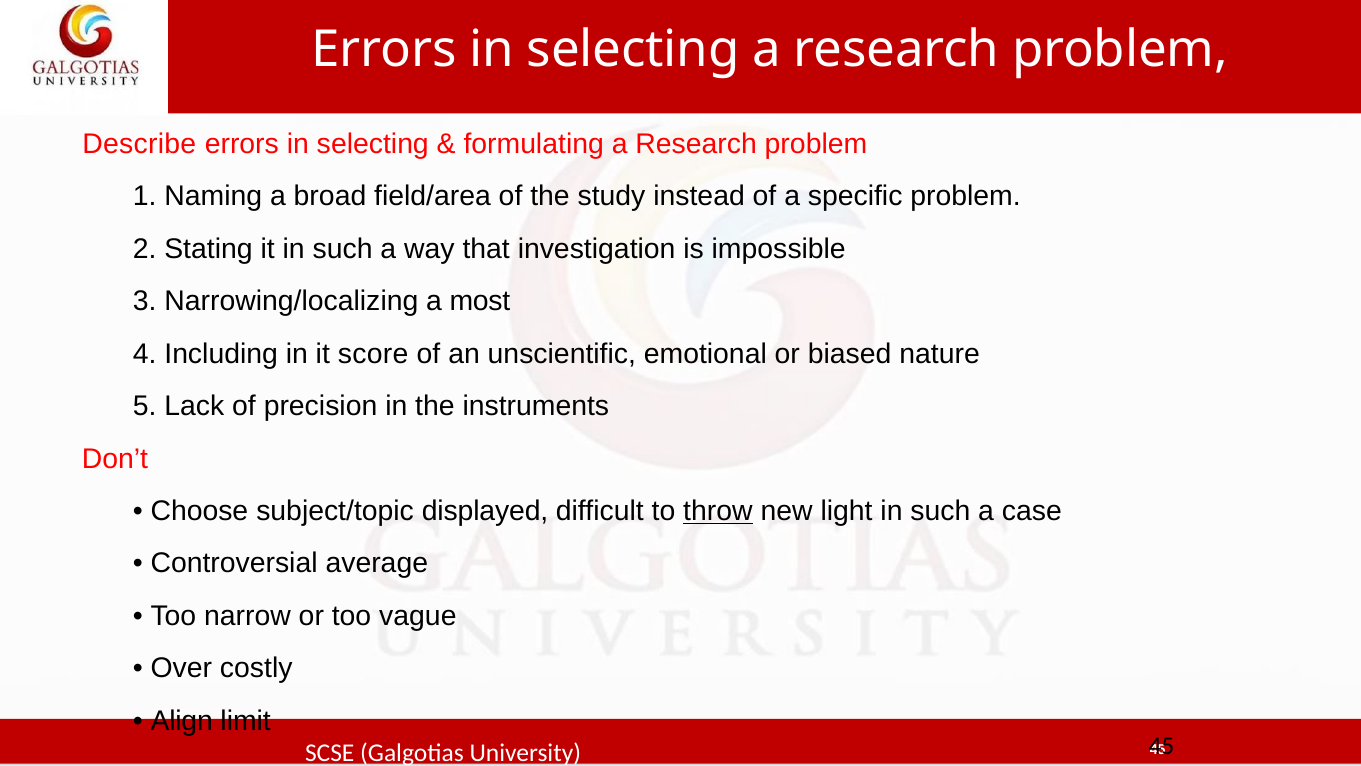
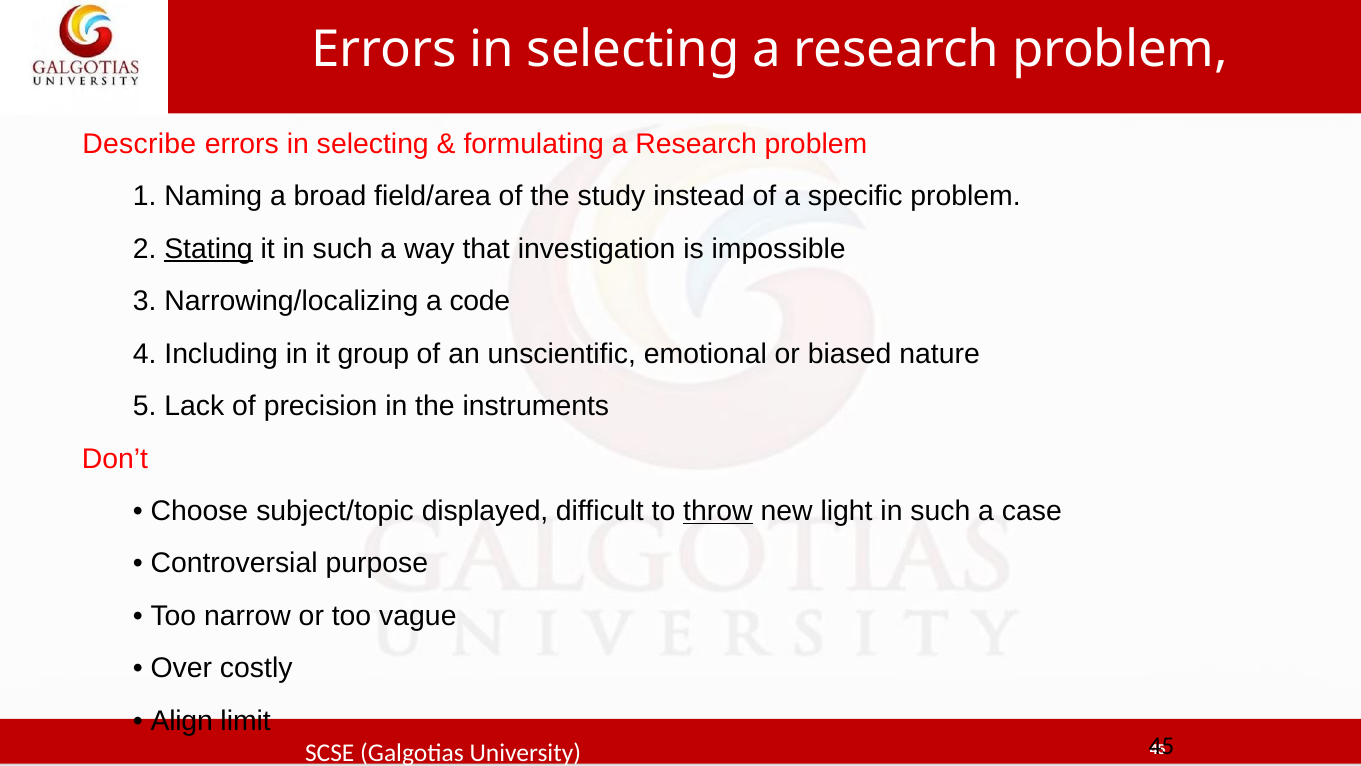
Stating underline: none -> present
most: most -> code
score: score -> group
average: average -> purpose
